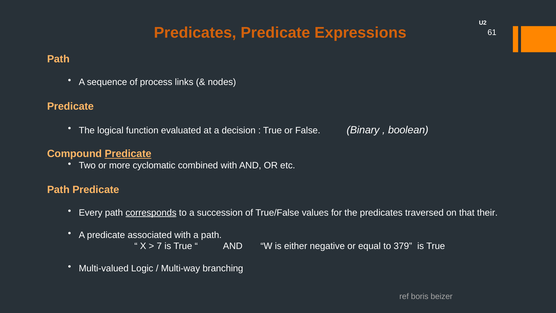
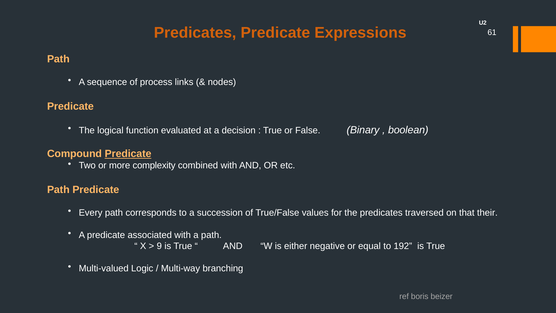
cyclomatic: cyclomatic -> complexity
corresponds underline: present -> none
7: 7 -> 9
379: 379 -> 192
